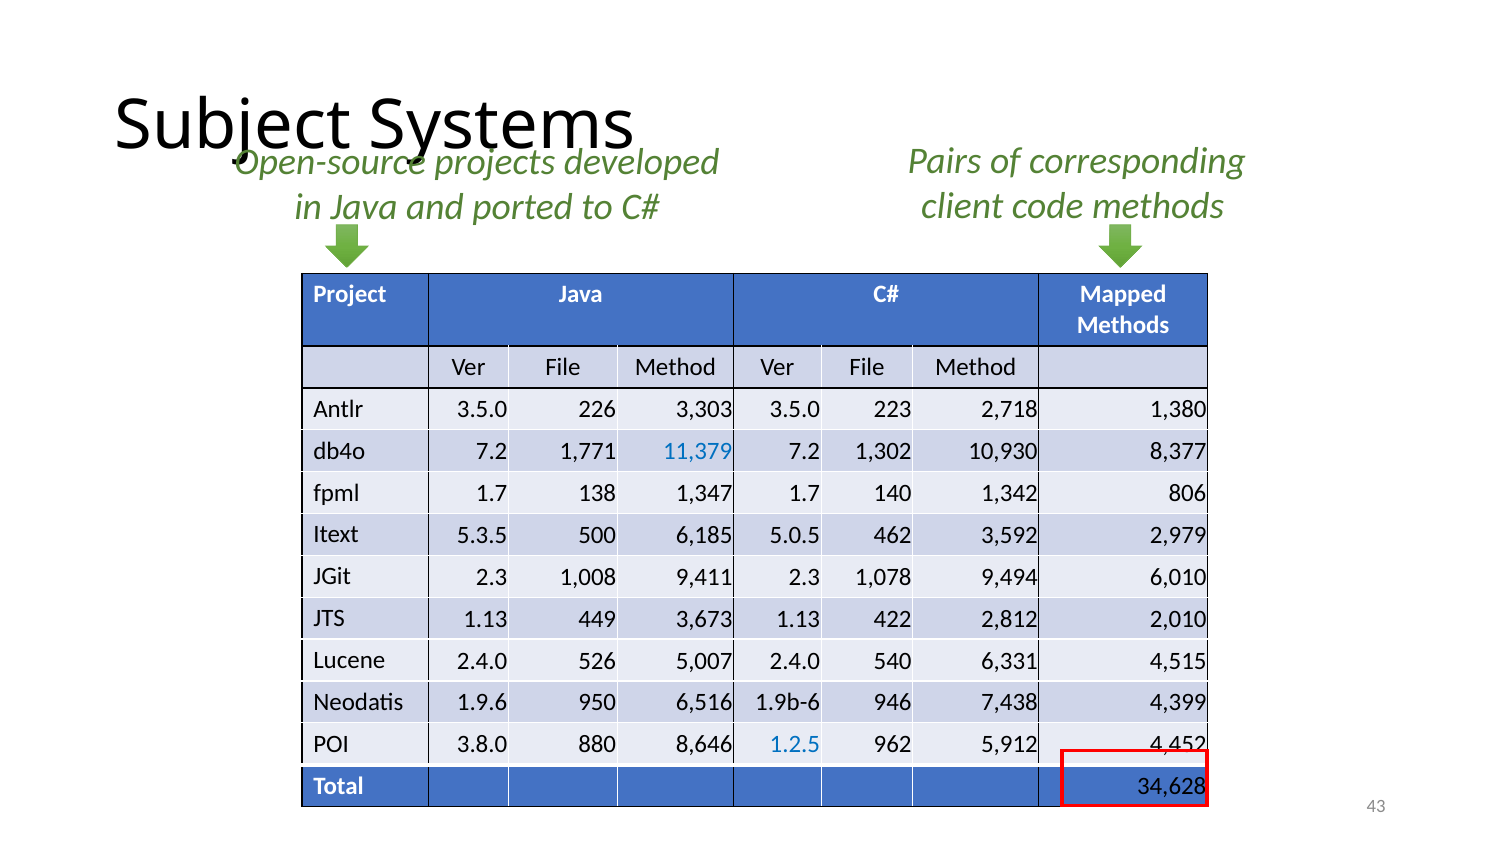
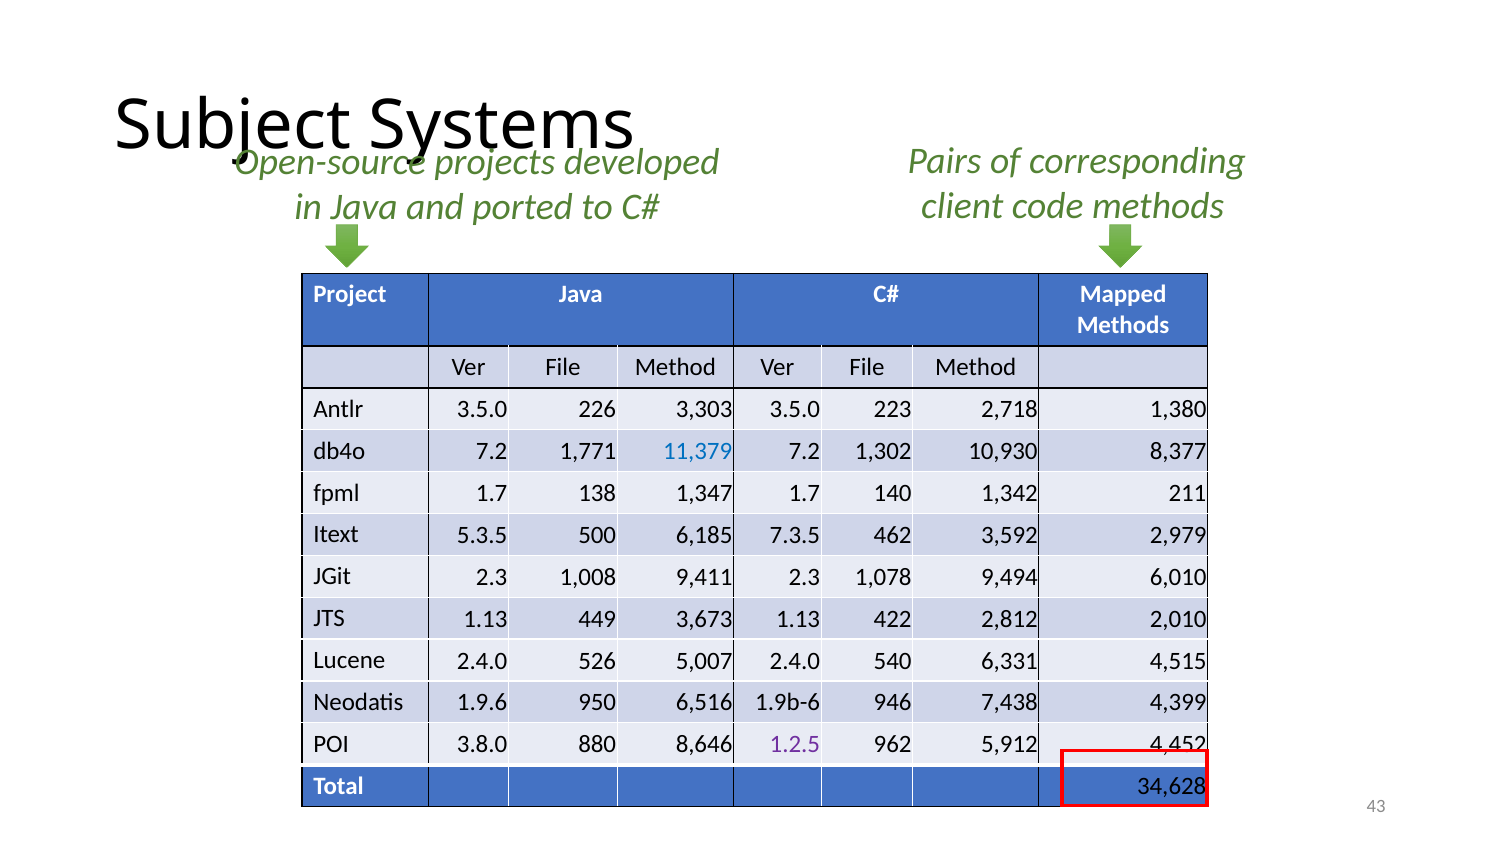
806: 806 -> 211
5.0.5: 5.0.5 -> 7.3.5
1.2.5 colour: blue -> purple
